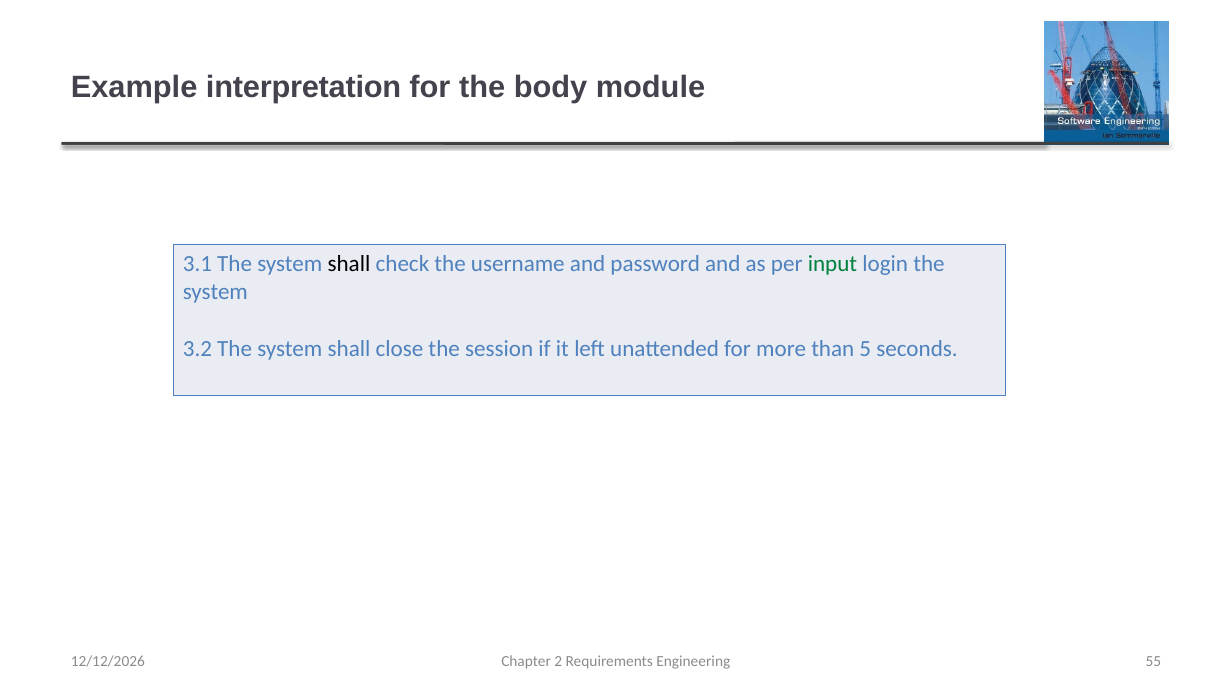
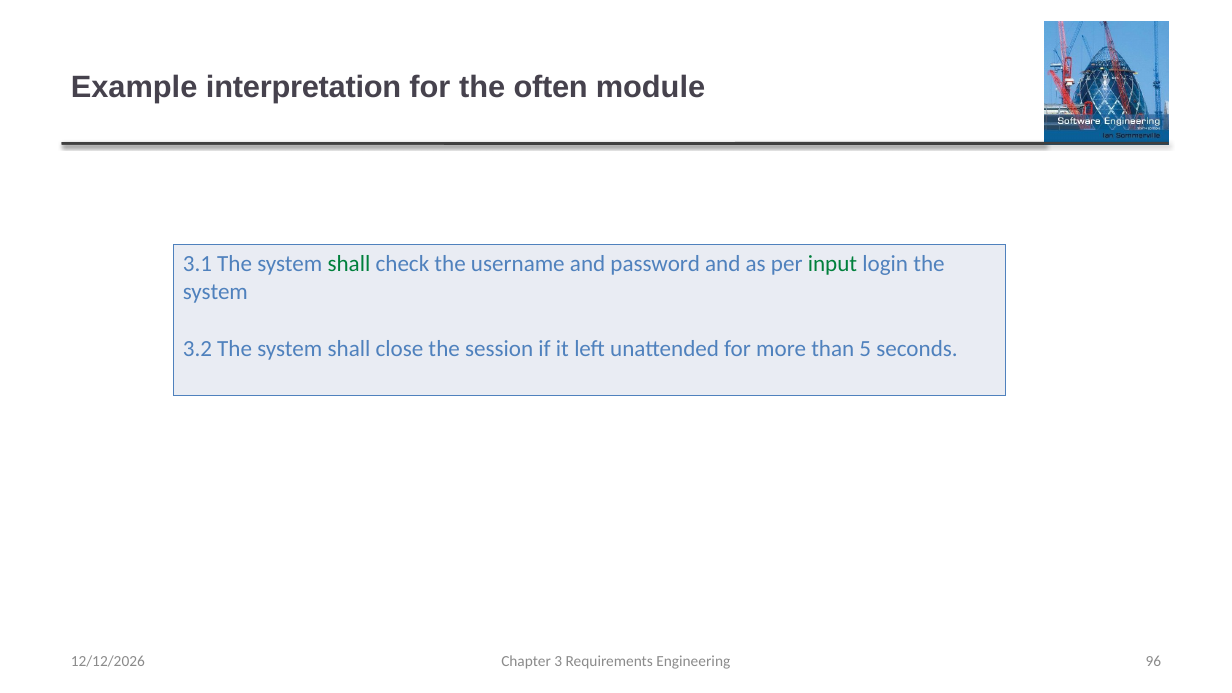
body: body -> often
shall at (349, 264) colour: black -> green
2: 2 -> 3
55: 55 -> 96
